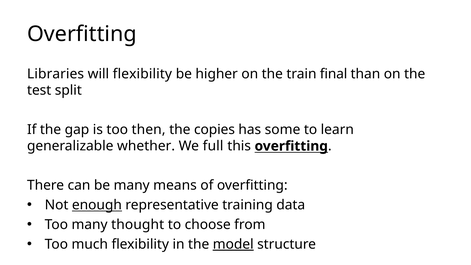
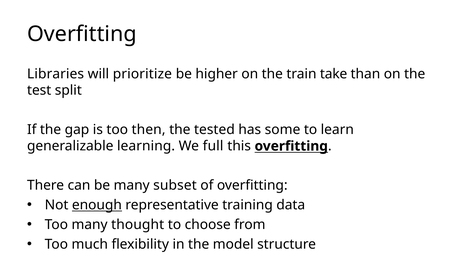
will flexibility: flexibility -> prioritize
final: final -> take
copies: copies -> tested
whether: whether -> learning
means: means -> subset
model underline: present -> none
